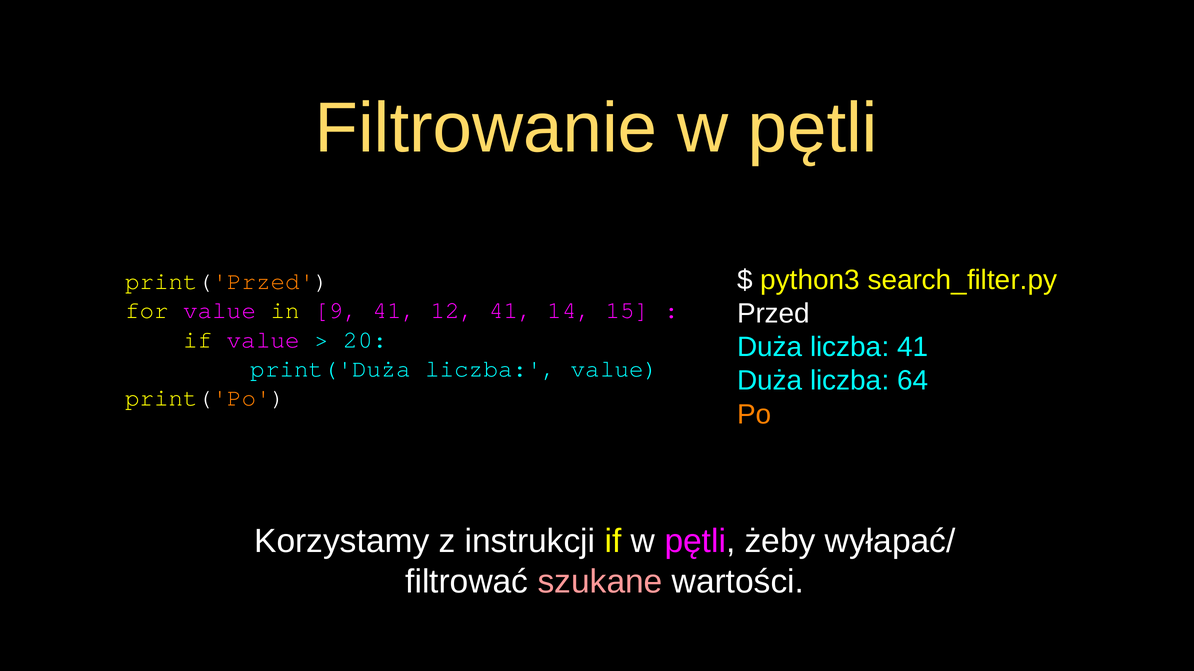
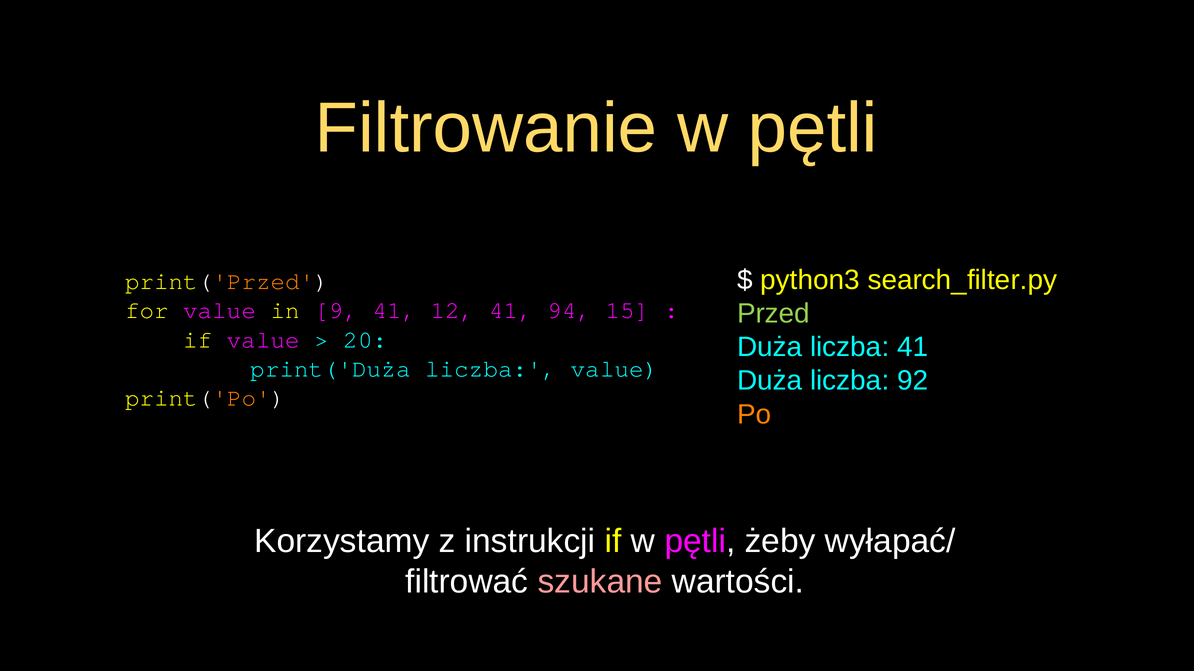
14: 14 -> 94
Przed colour: white -> light green
64: 64 -> 92
